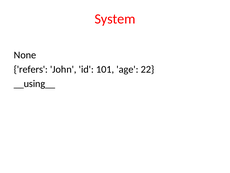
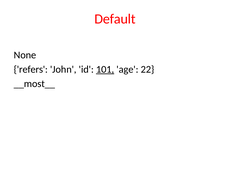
System: System -> Default
101 underline: none -> present
__using__: __using__ -> __most__
